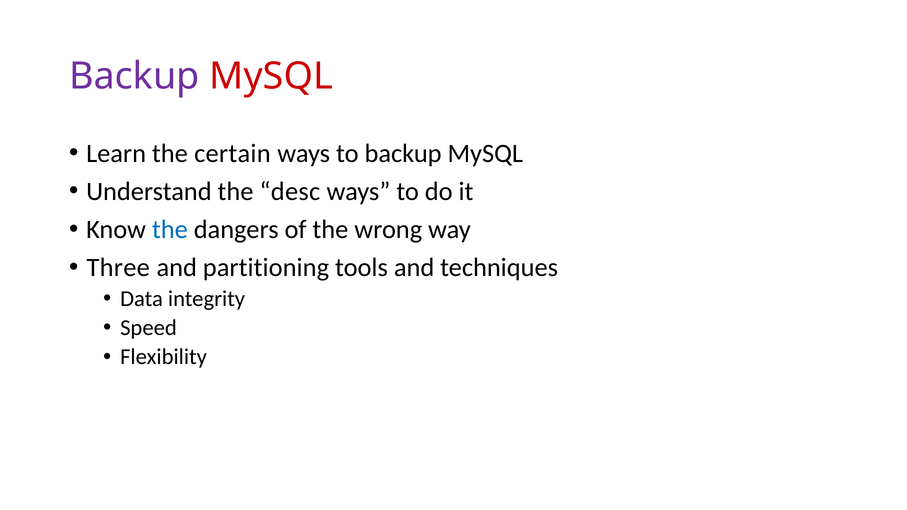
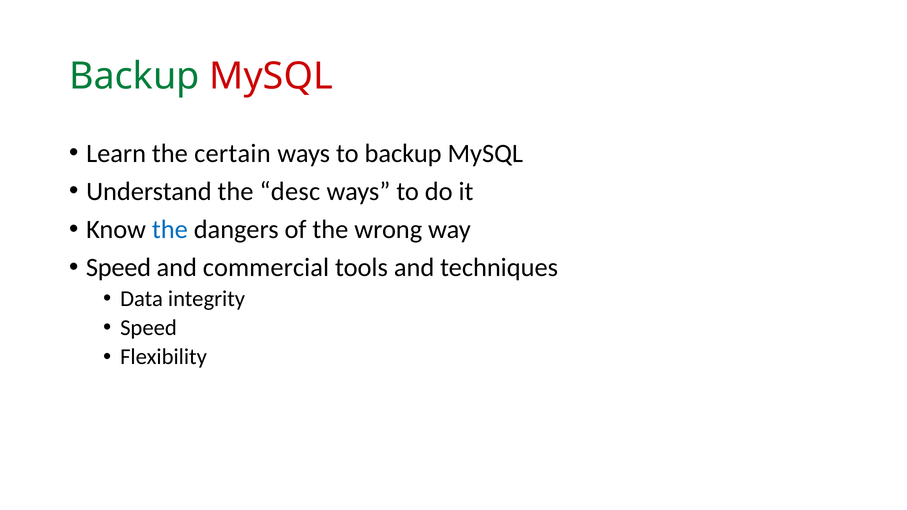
Backup at (134, 76) colour: purple -> green
Three at (118, 267): Three -> Speed
partitioning: partitioning -> commercial
